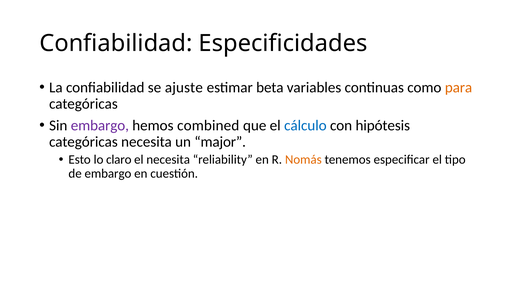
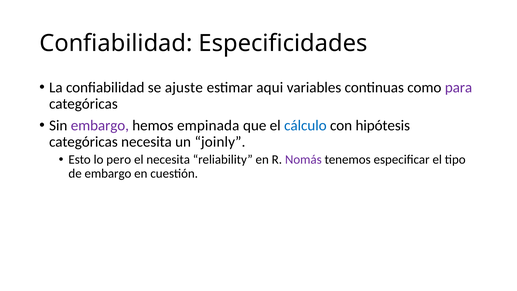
beta: beta -> aqui
para colour: orange -> purple
combined: combined -> empinada
major: major -> joinly
claro: claro -> pero
Nomás colour: orange -> purple
